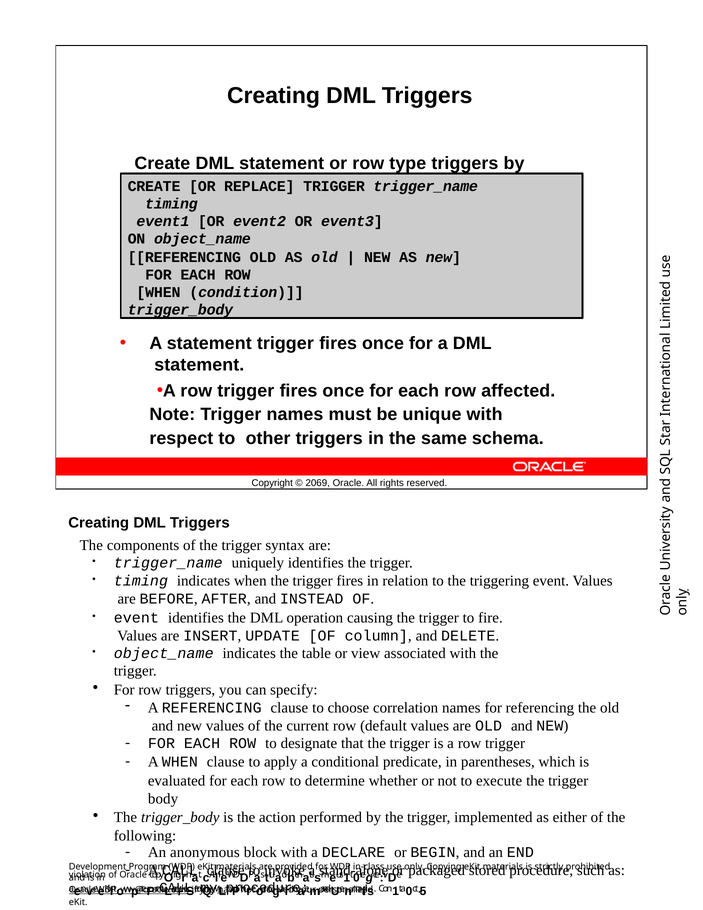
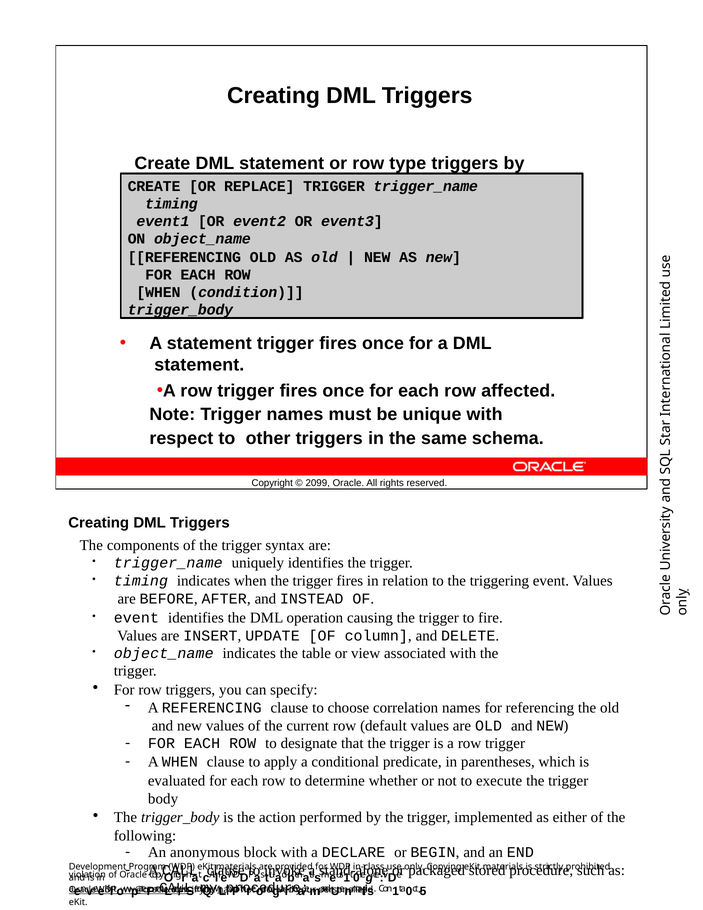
2069: 2069 -> 2099
